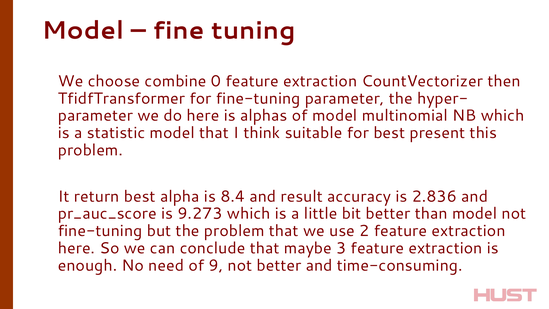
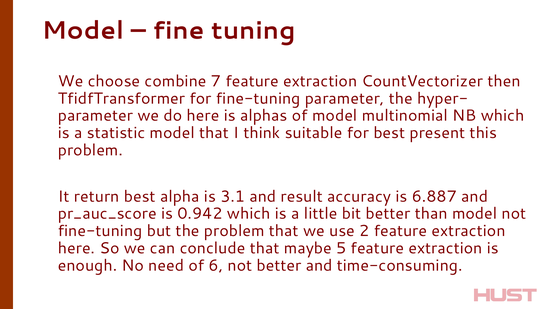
0: 0 -> 7
8.4: 8.4 -> 3.1
2.836: 2.836 -> 6.887
9.273: 9.273 -> 0.942
3: 3 -> 5
9: 9 -> 6
